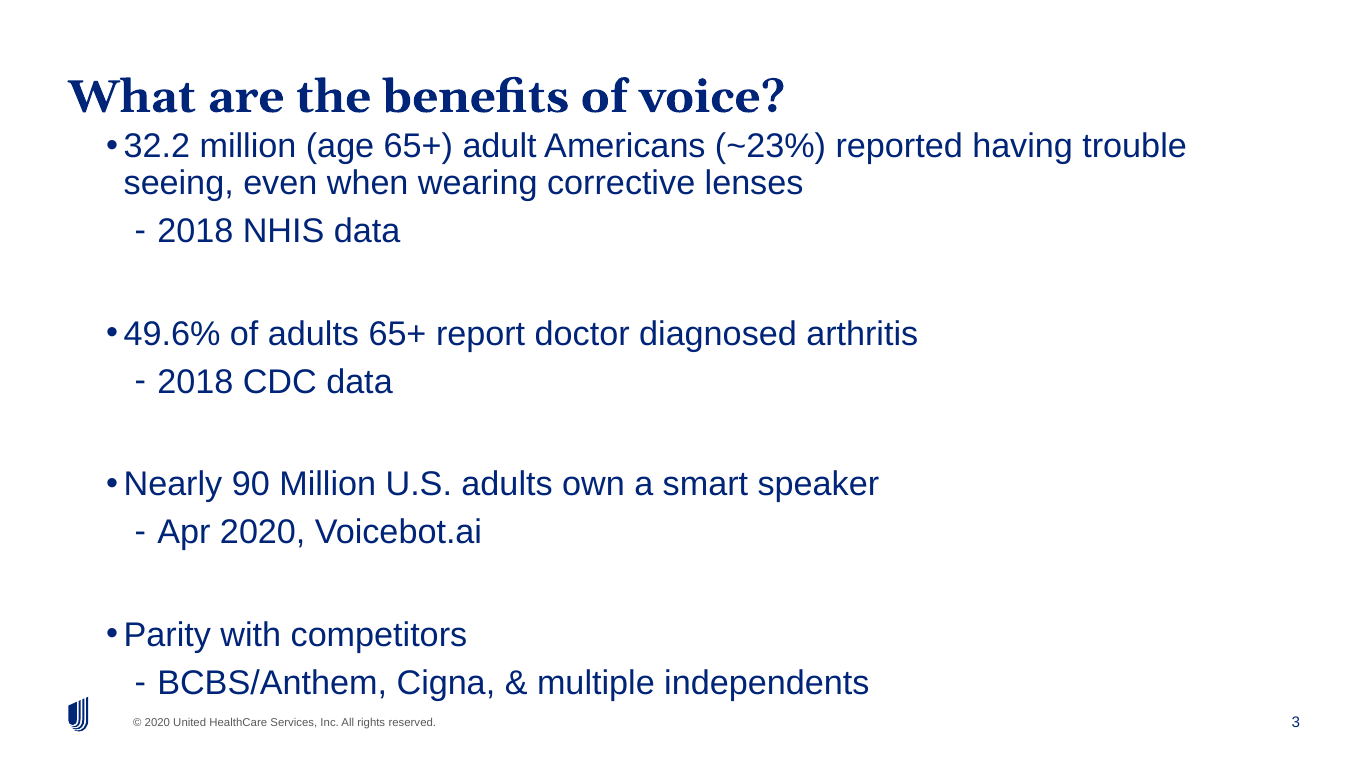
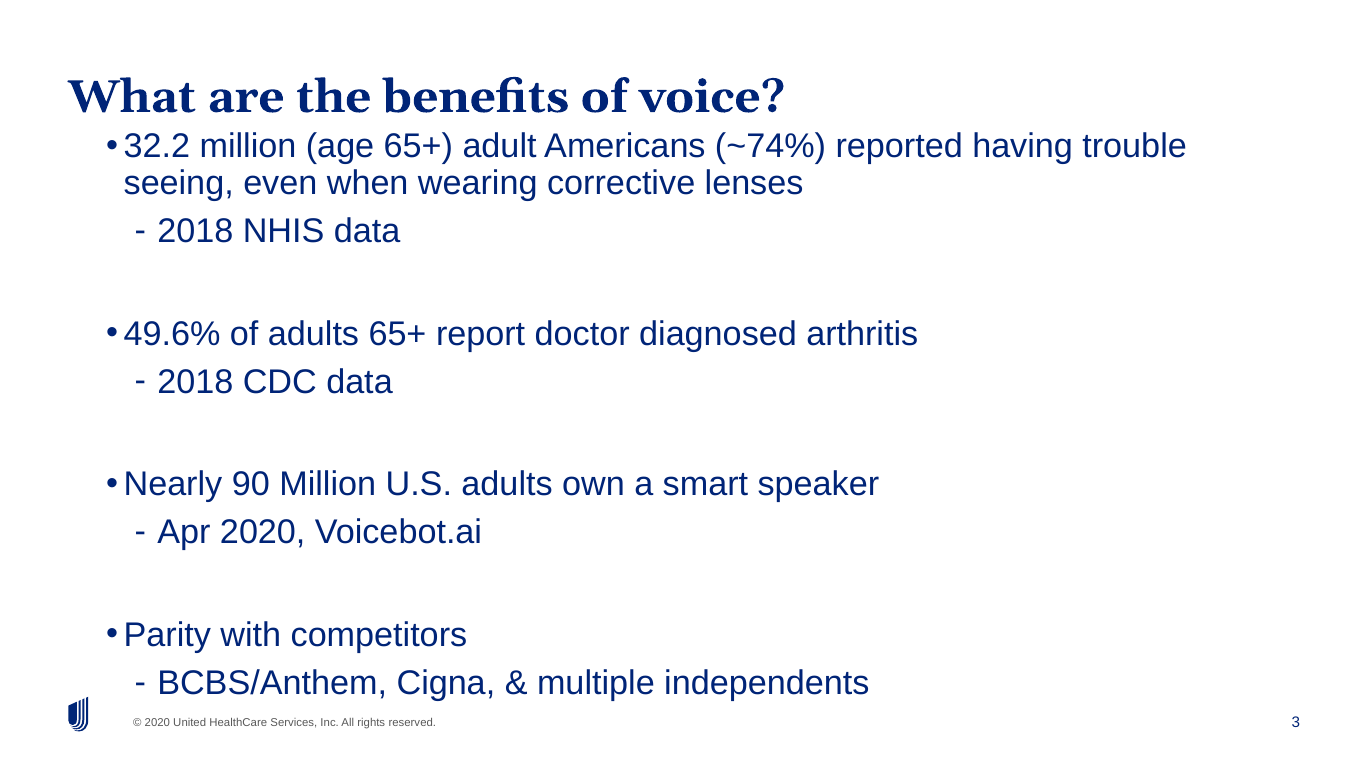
~23%: ~23% -> ~74%
